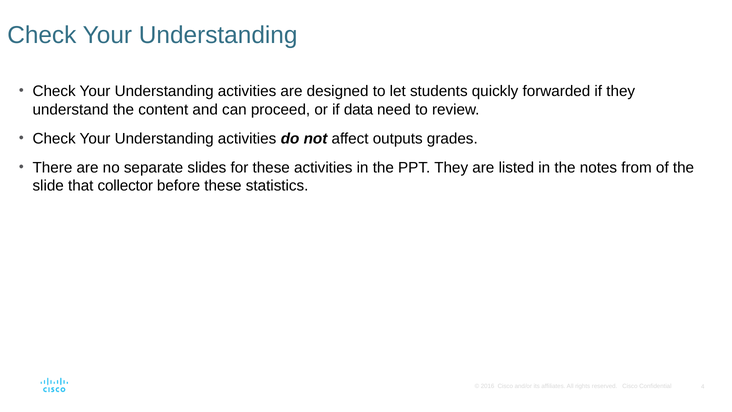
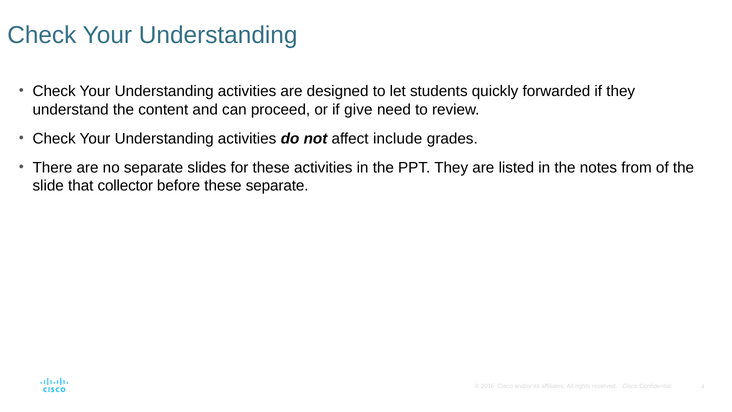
data: data -> give
outputs: outputs -> include
these statistics: statistics -> separate
